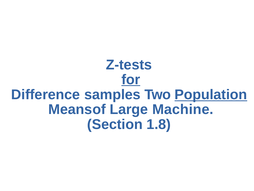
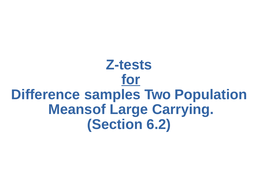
Population underline: present -> none
Machine: Machine -> Carrying
1.8: 1.8 -> 6.2
